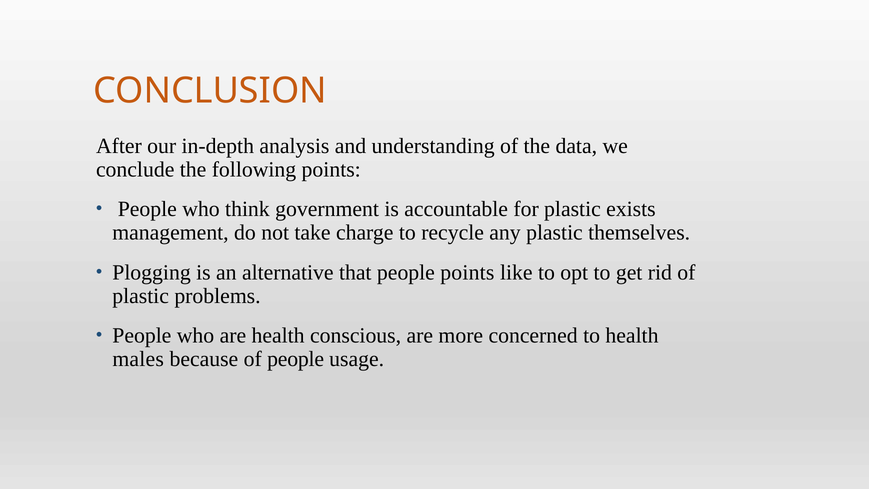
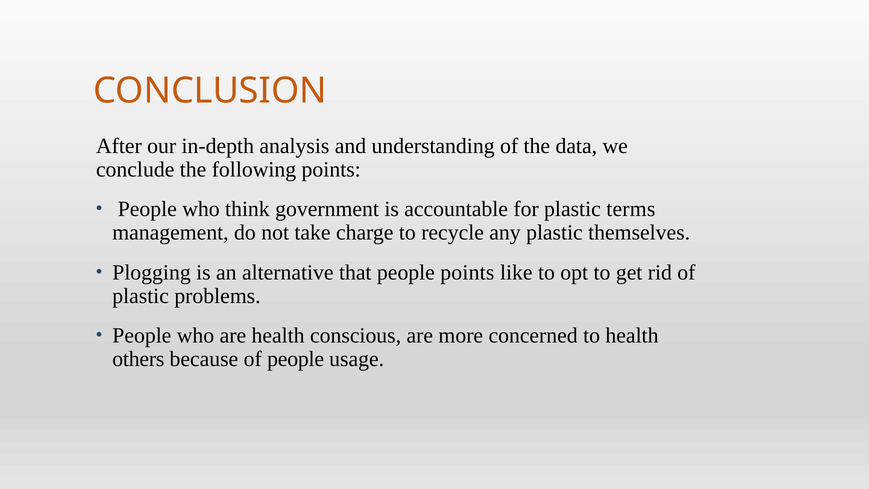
exists: exists -> terms
males: males -> others
